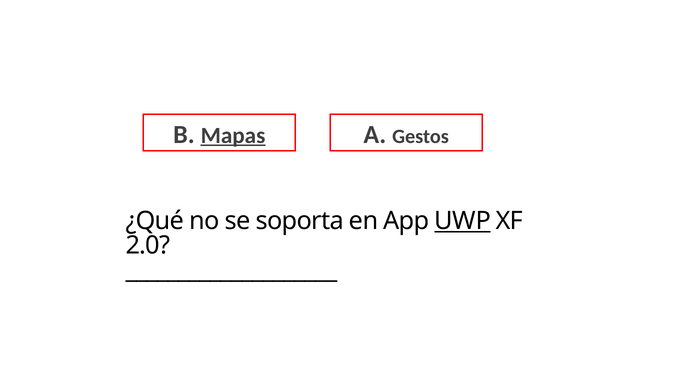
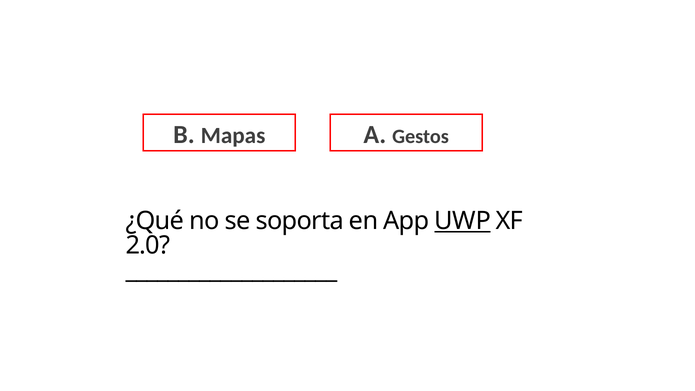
Mapas underline: present -> none
